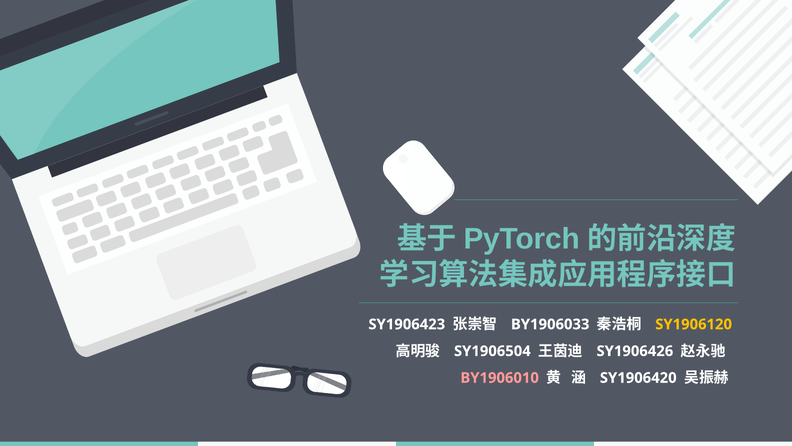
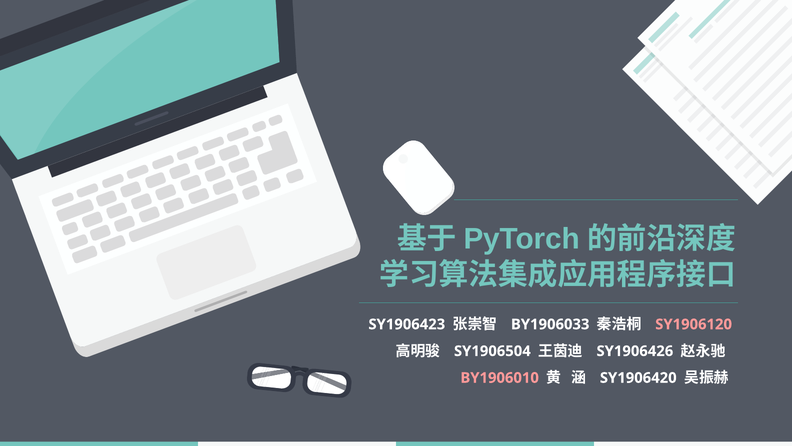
SY1906120 colour: yellow -> pink
